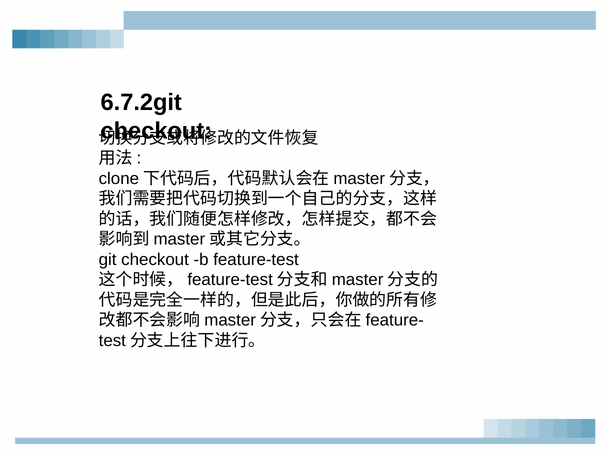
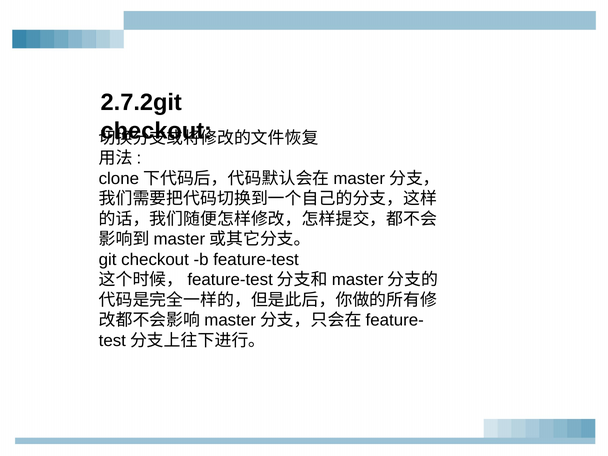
6.7.2git: 6.7.2git -> 2.7.2git
